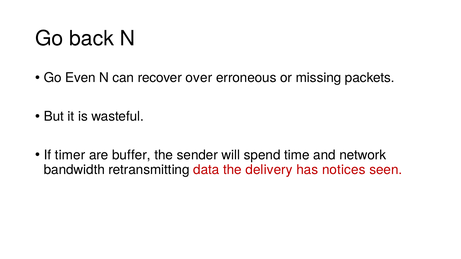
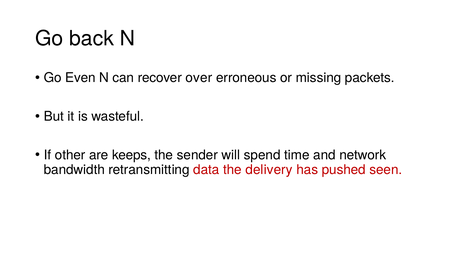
timer: timer -> other
buffer: buffer -> keeps
notices: notices -> pushed
